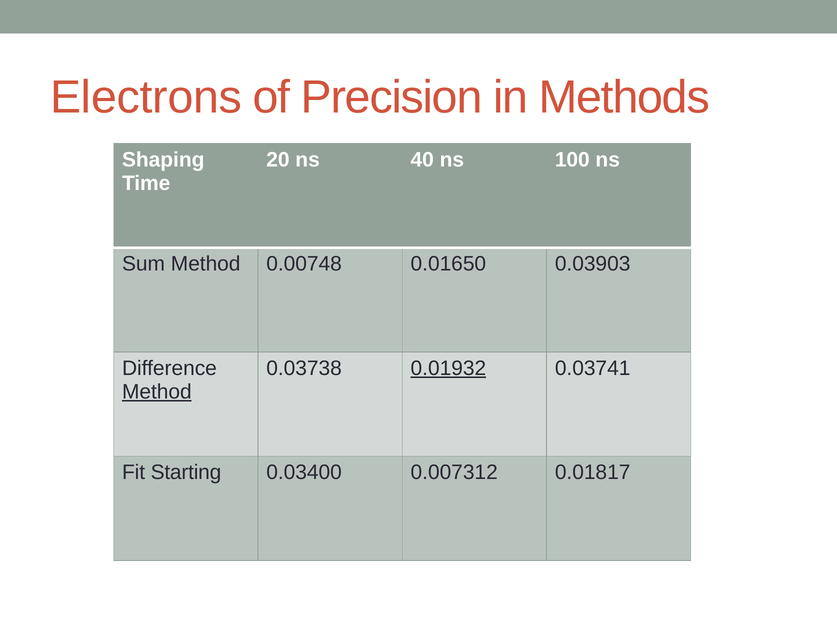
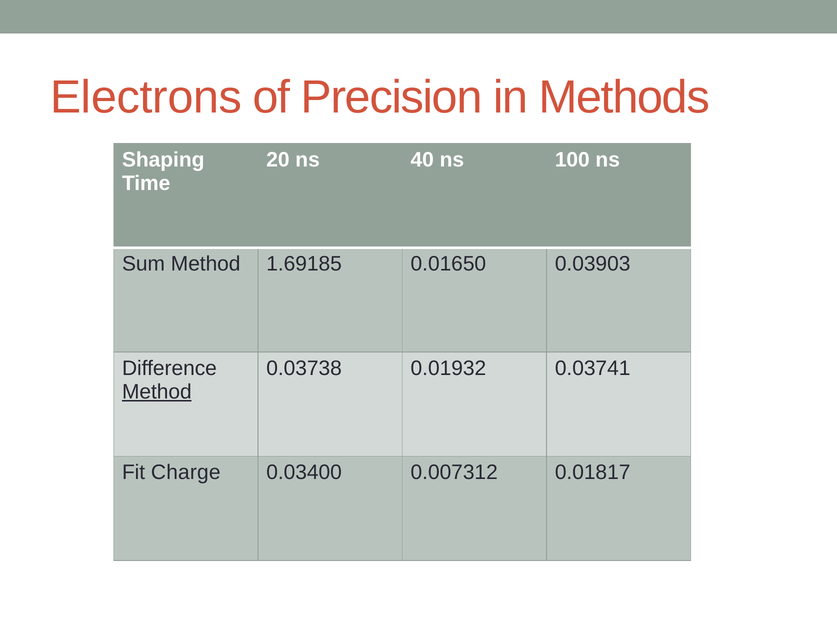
0.00748: 0.00748 -> 1.69185
0.01932 underline: present -> none
Starting: Starting -> Charge
